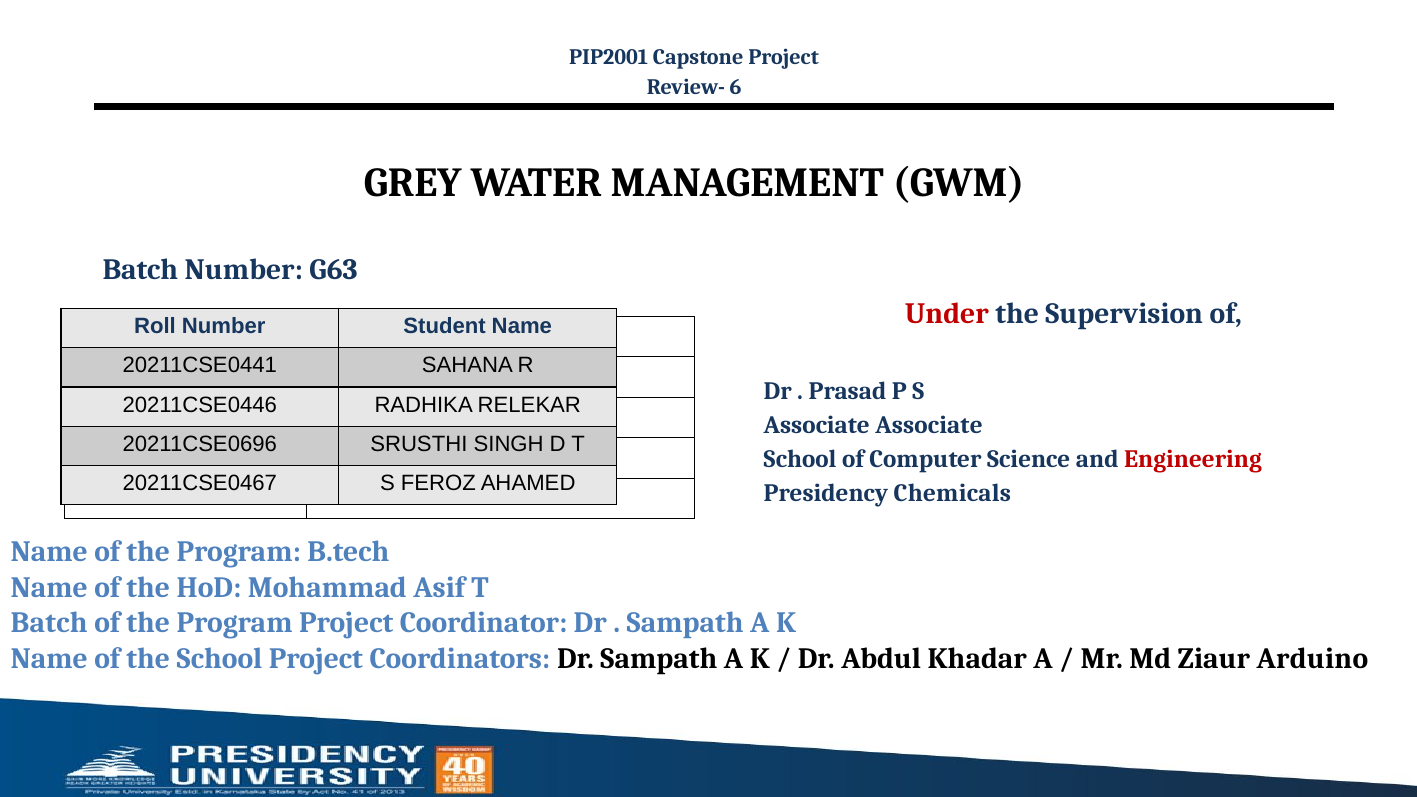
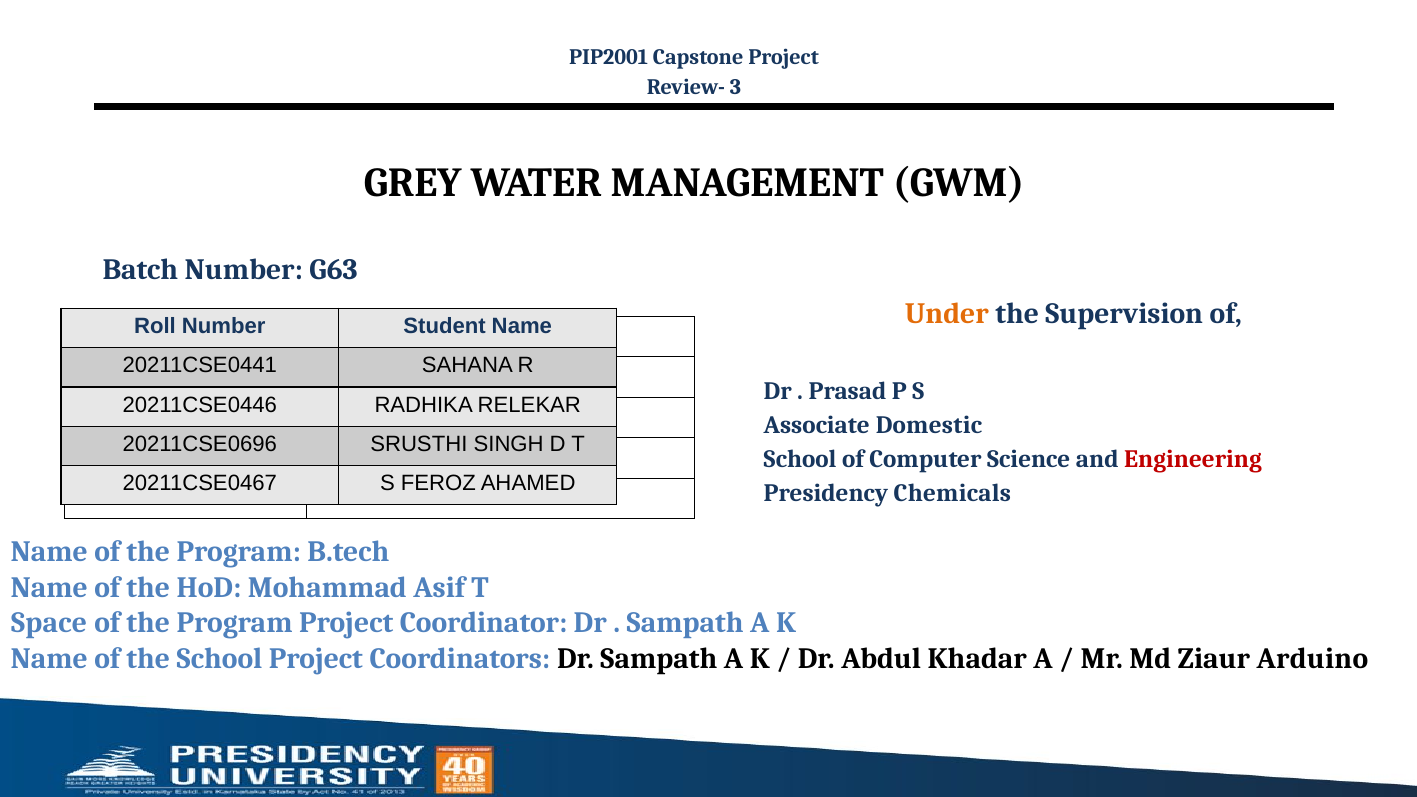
6: 6 -> 3
Under colour: red -> orange
Associate Associate: Associate -> Domestic
Batch at (49, 623): Batch -> Space
